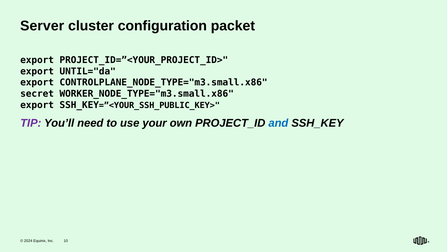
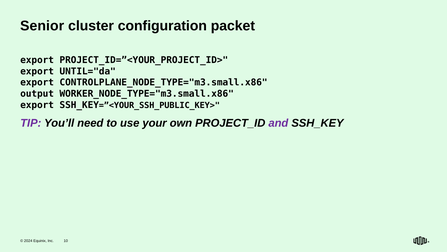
Server: Server -> Senior
secret: secret -> output
and colour: blue -> purple
